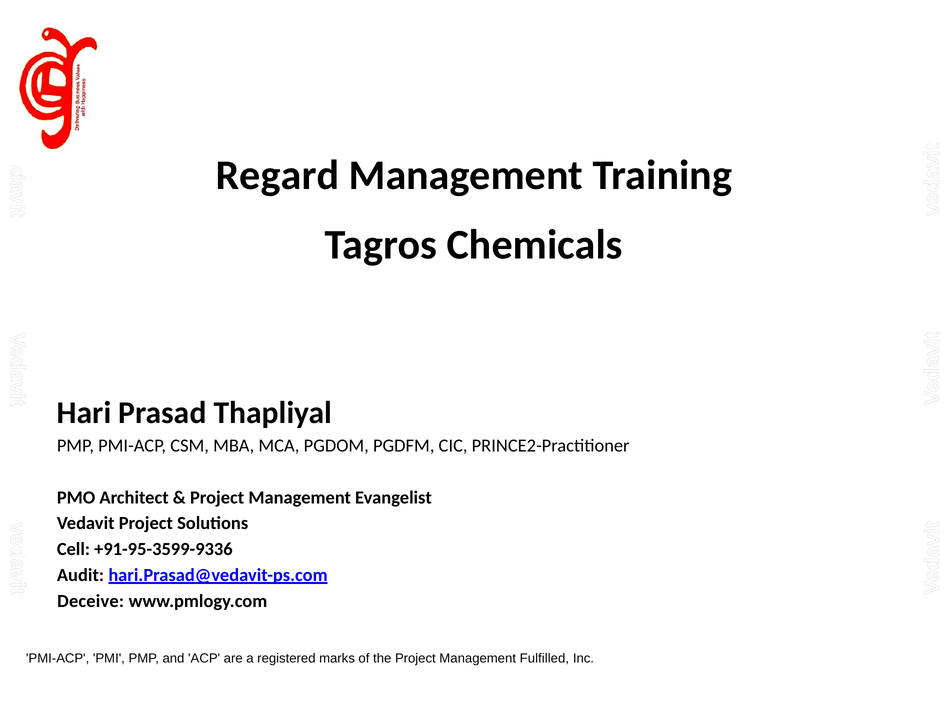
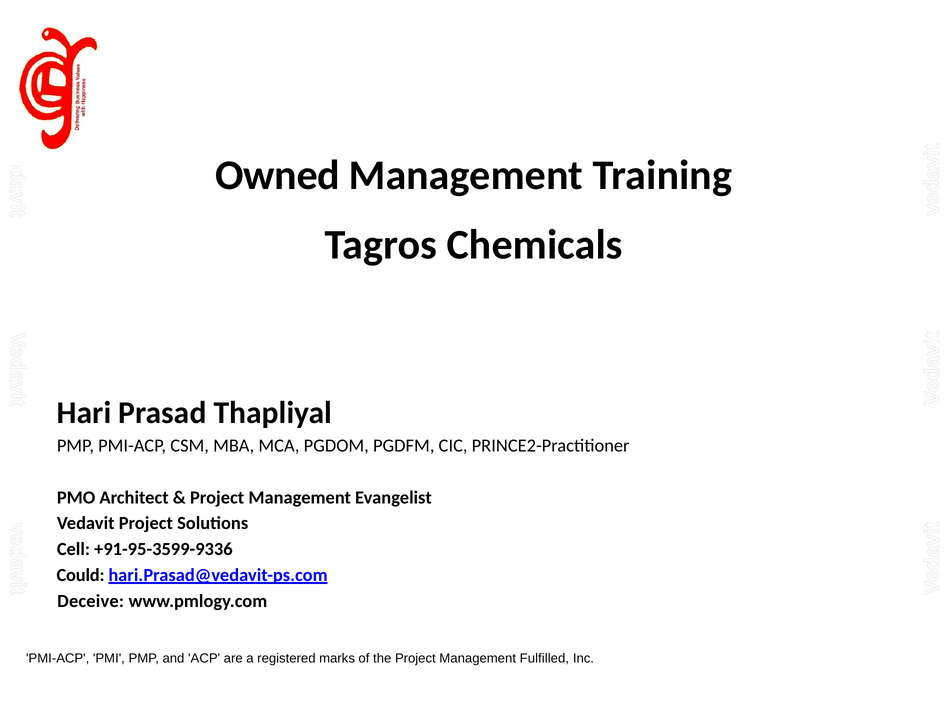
Regard: Regard -> Owned
Audit: Audit -> Could
